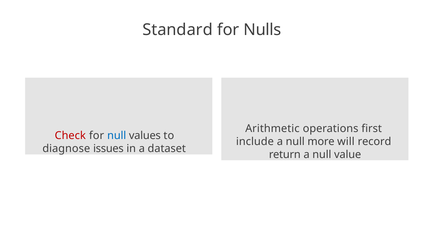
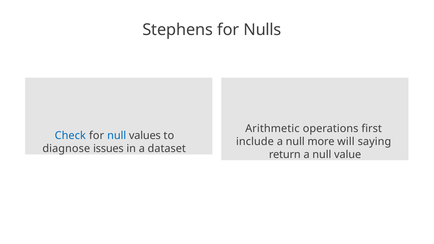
Standard: Standard -> Stephens
Check colour: red -> blue
record: record -> saying
